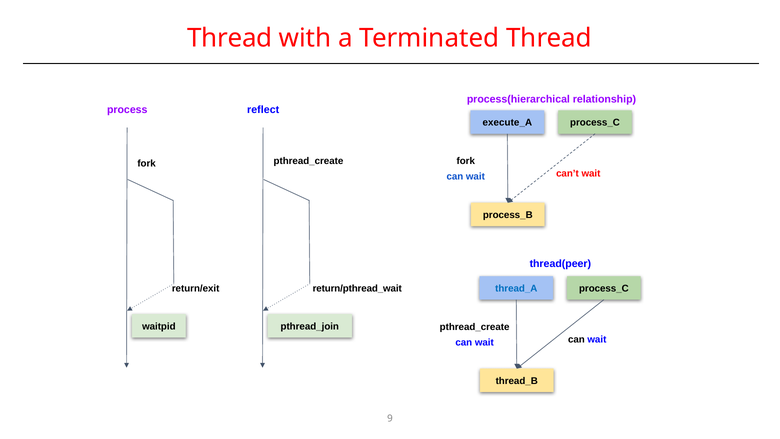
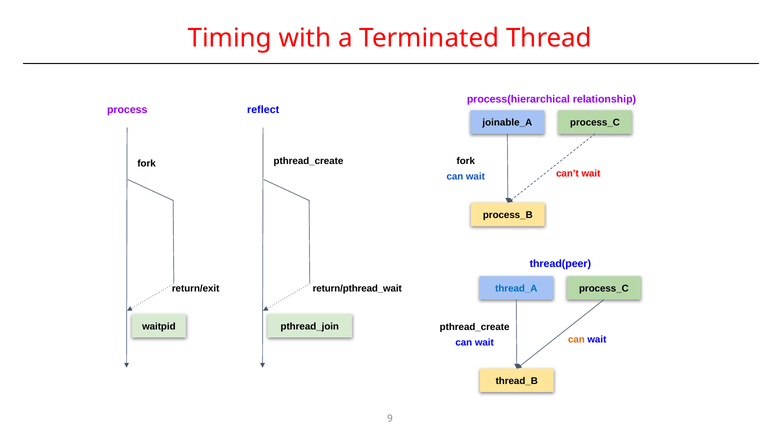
Thread at (230, 38): Thread -> Timing
execute_A: execute_A -> joinable_A
can at (576, 339) colour: black -> orange
